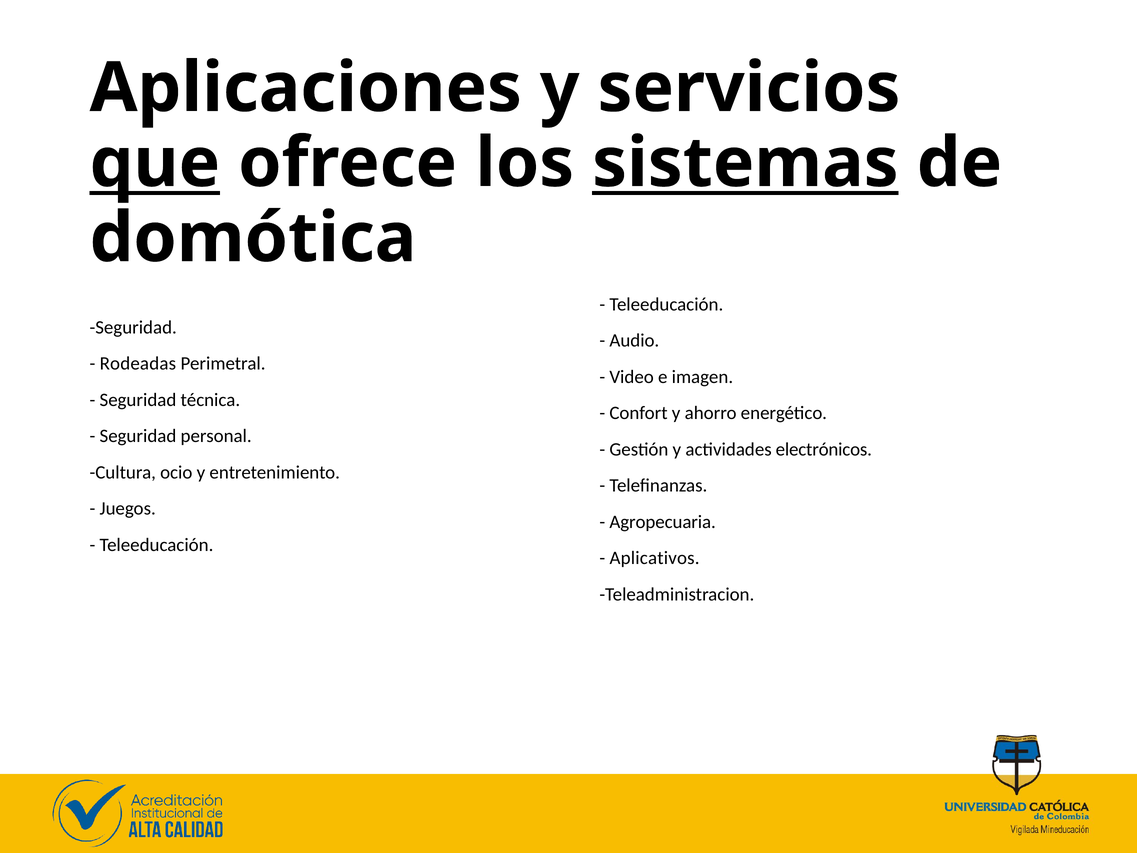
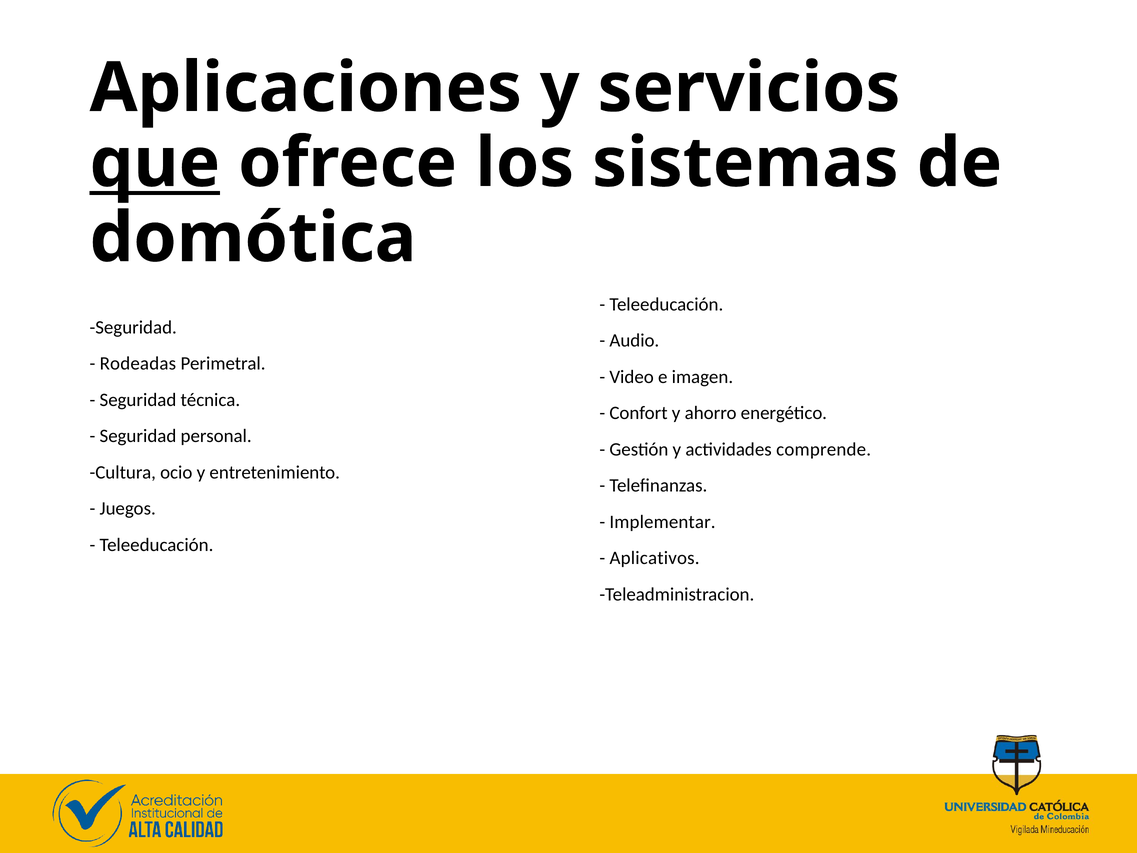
sistemas underline: present -> none
electrónicos: electrónicos -> comprende
Agropecuaria: Agropecuaria -> Implementar
